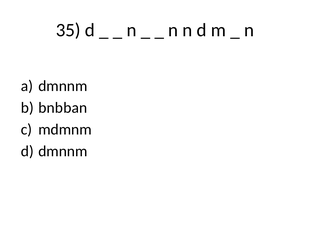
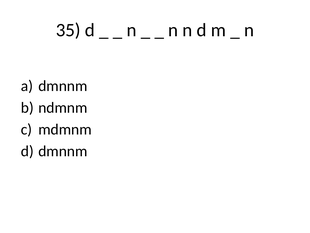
bnbban: bnbban -> ndmnm
